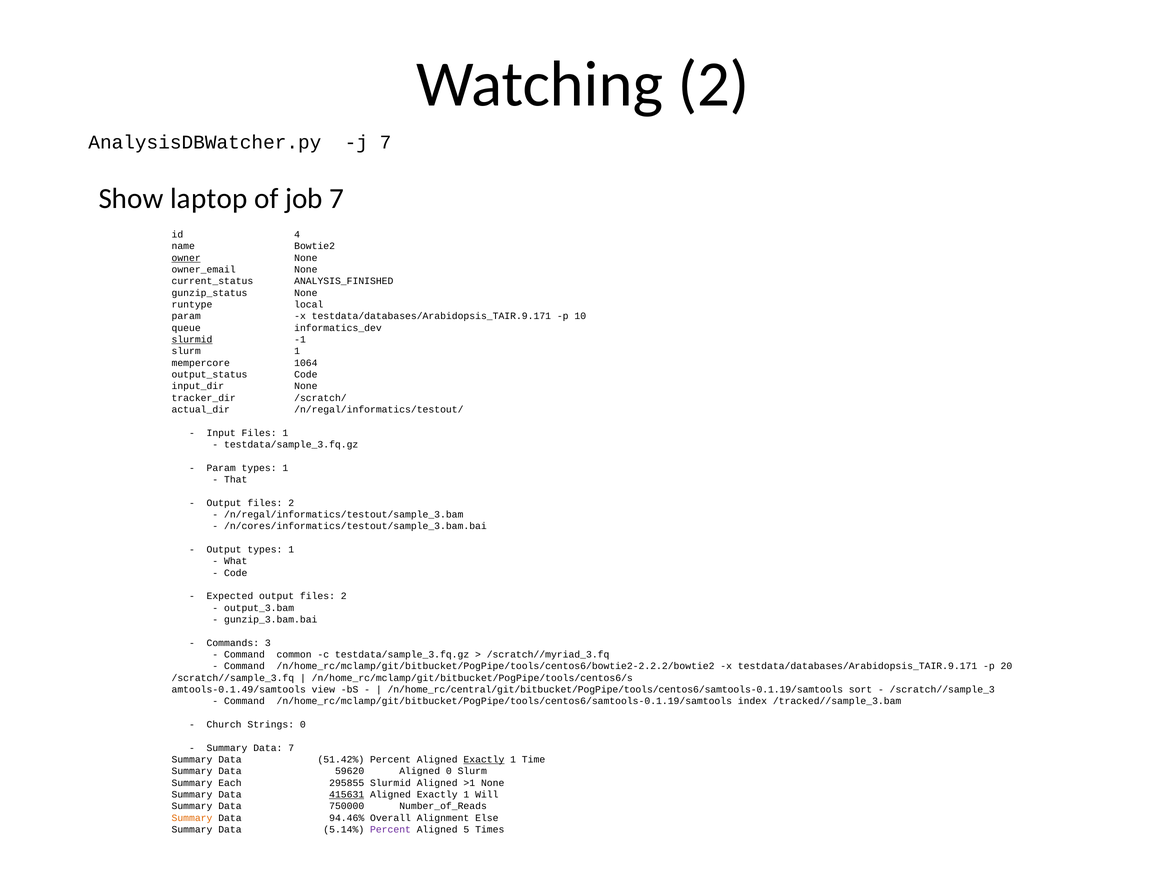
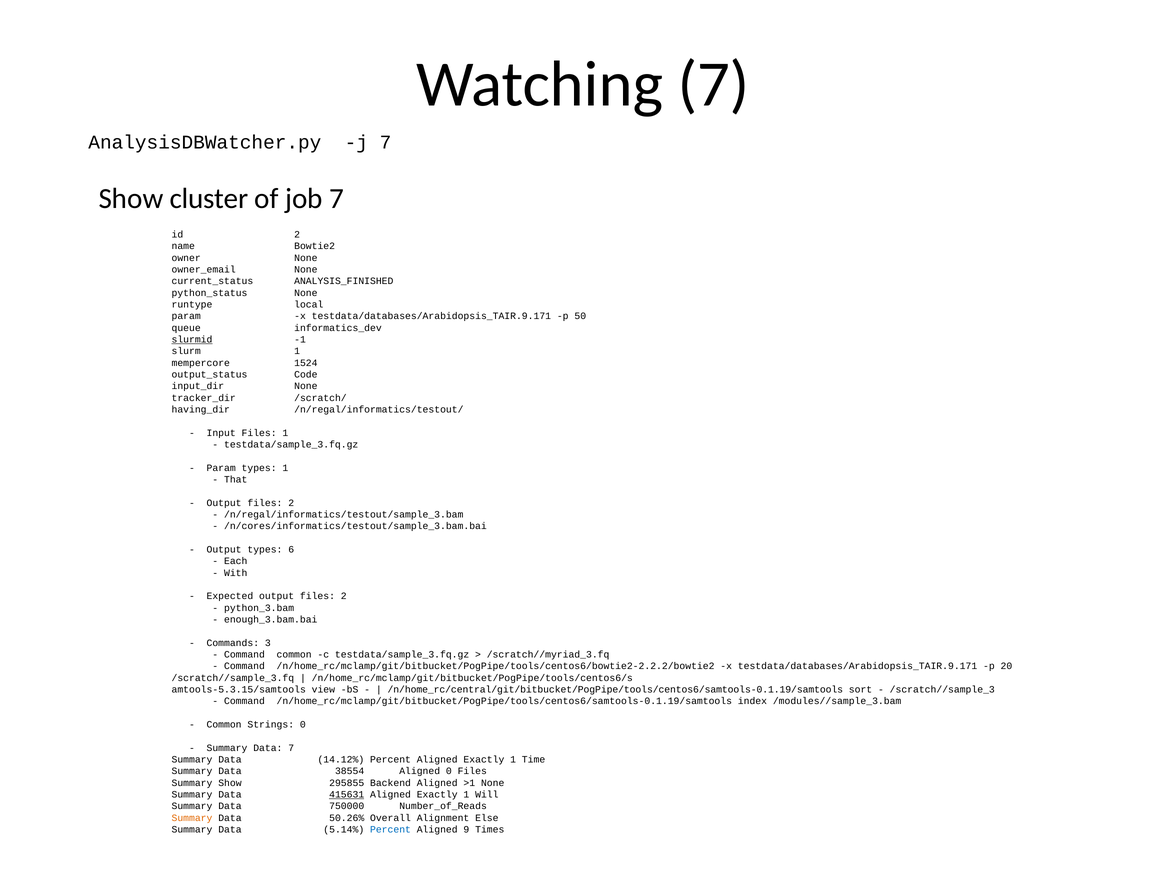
Watching 2: 2 -> 7
laptop: laptop -> cluster
id 4: 4 -> 2
owner underline: present -> none
gunzip_status: gunzip_status -> python_status
10: 10 -> 50
1064: 1064 -> 1524
actual_dir: actual_dir -> having_dir
Output types 1: 1 -> 6
What: What -> Each
Code at (236, 573): Code -> With
output_3.bam: output_3.bam -> python_3.bam
gunzip_3.bam.bai: gunzip_3.bam.bai -> enough_3.bam.bai
amtools-0.1.49/samtools: amtools-0.1.49/samtools -> amtools-5.3.15/samtools
/tracked//sample_3.bam: /tracked//sample_3.bam -> /modules//sample_3.bam
Church at (224, 724): Church -> Common
51.42%: 51.42% -> 14.12%
Exactly at (484, 759) underline: present -> none
59620: 59620 -> 38554
0 Slurm: Slurm -> Files
Summary Each: Each -> Show
295855 Slurmid: Slurmid -> Backend
94.46%: 94.46% -> 50.26%
Percent at (391, 829) colour: purple -> blue
5: 5 -> 9
